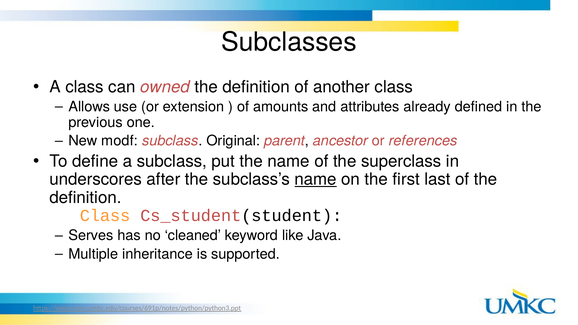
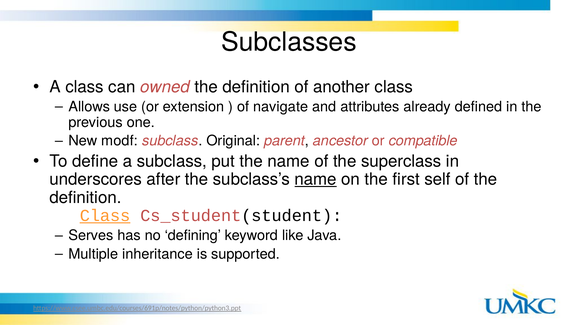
amounts: amounts -> navigate
references: references -> compatible
last: last -> self
Class at (105, 216) underline: none -> present
cleaned: cleaned -> defining
